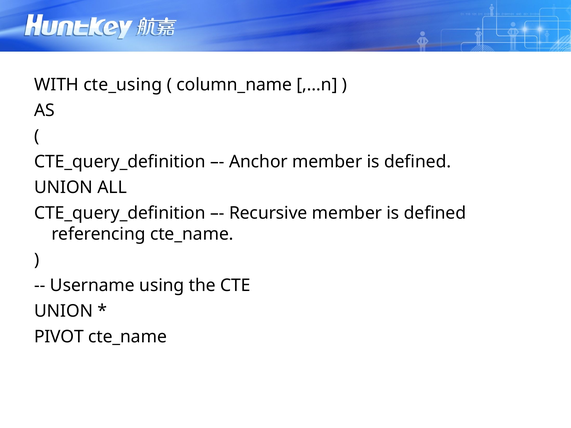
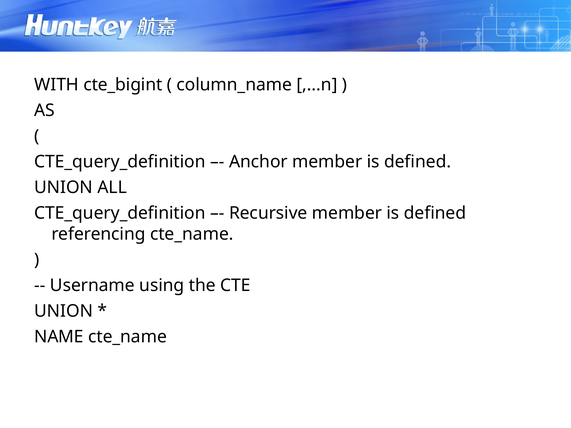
cte_using: cte_using -> cte_bigint
PIVOT: PIVOT -> NAME
